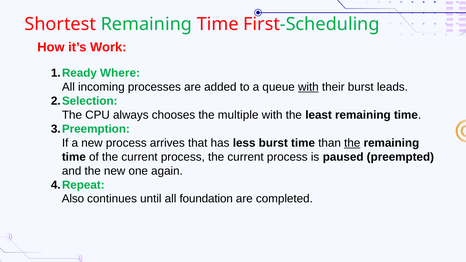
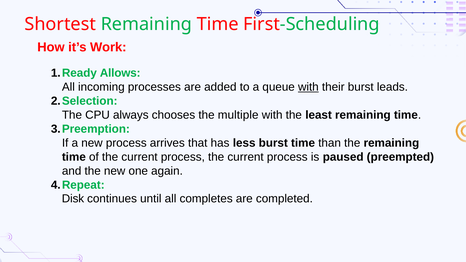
Where: Where -> Allows
the at (352, 143) underline: present -> none
Also: Also -> Disk
foundation: foundation -> completes
